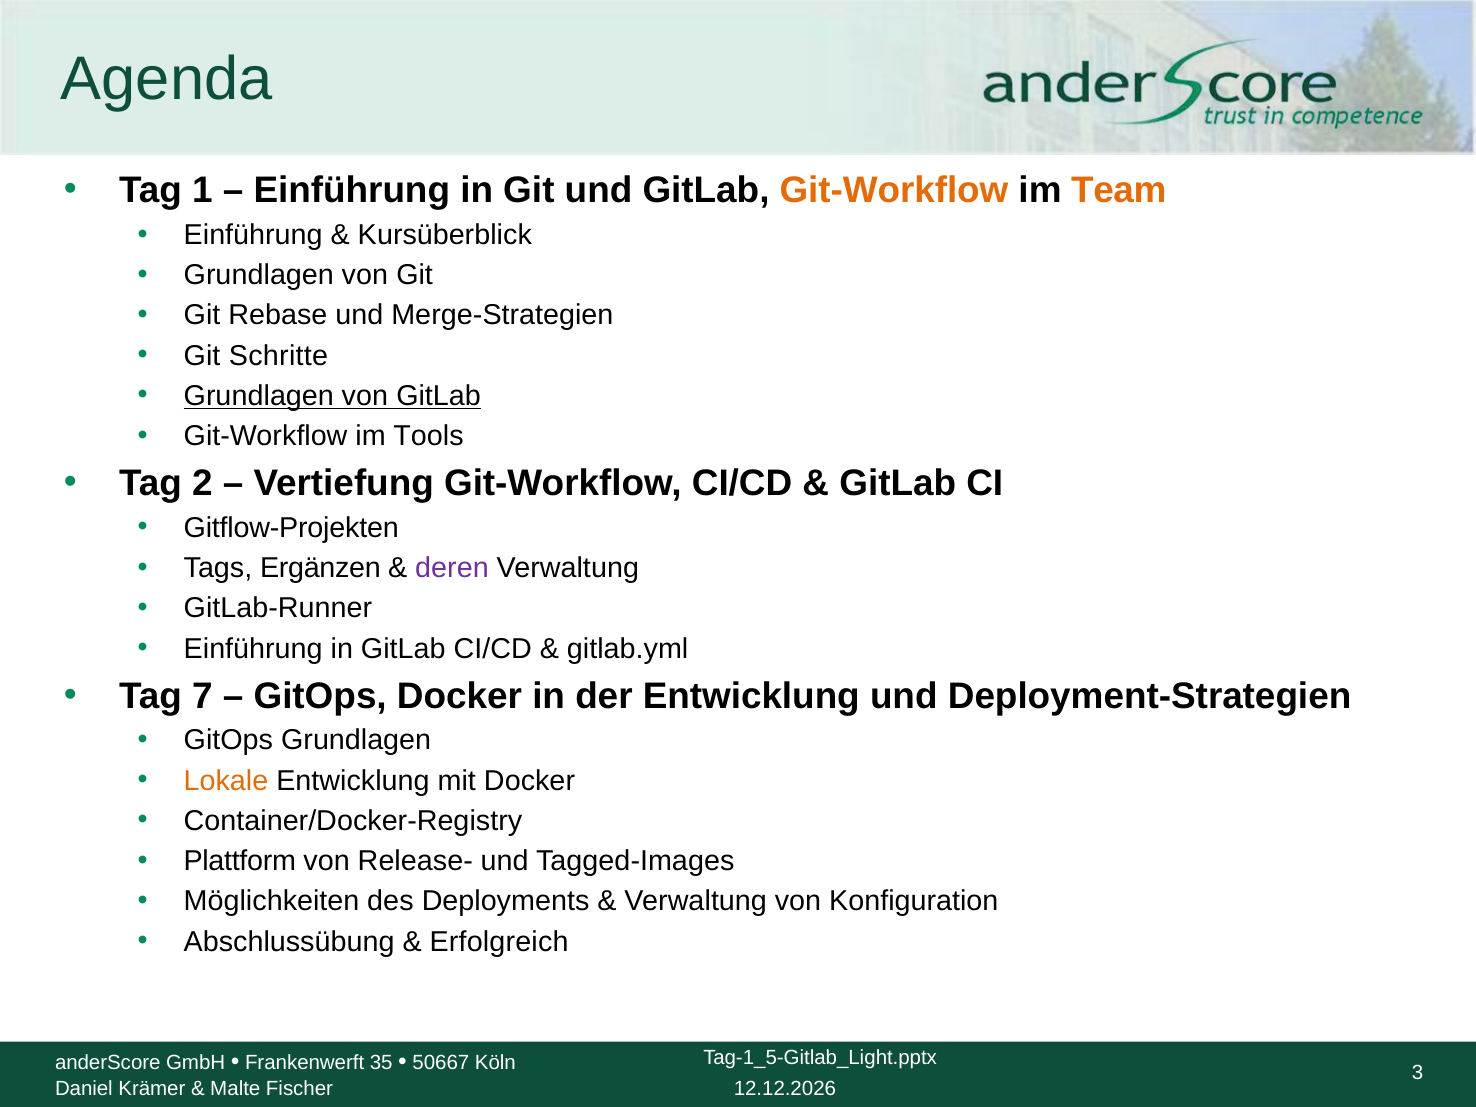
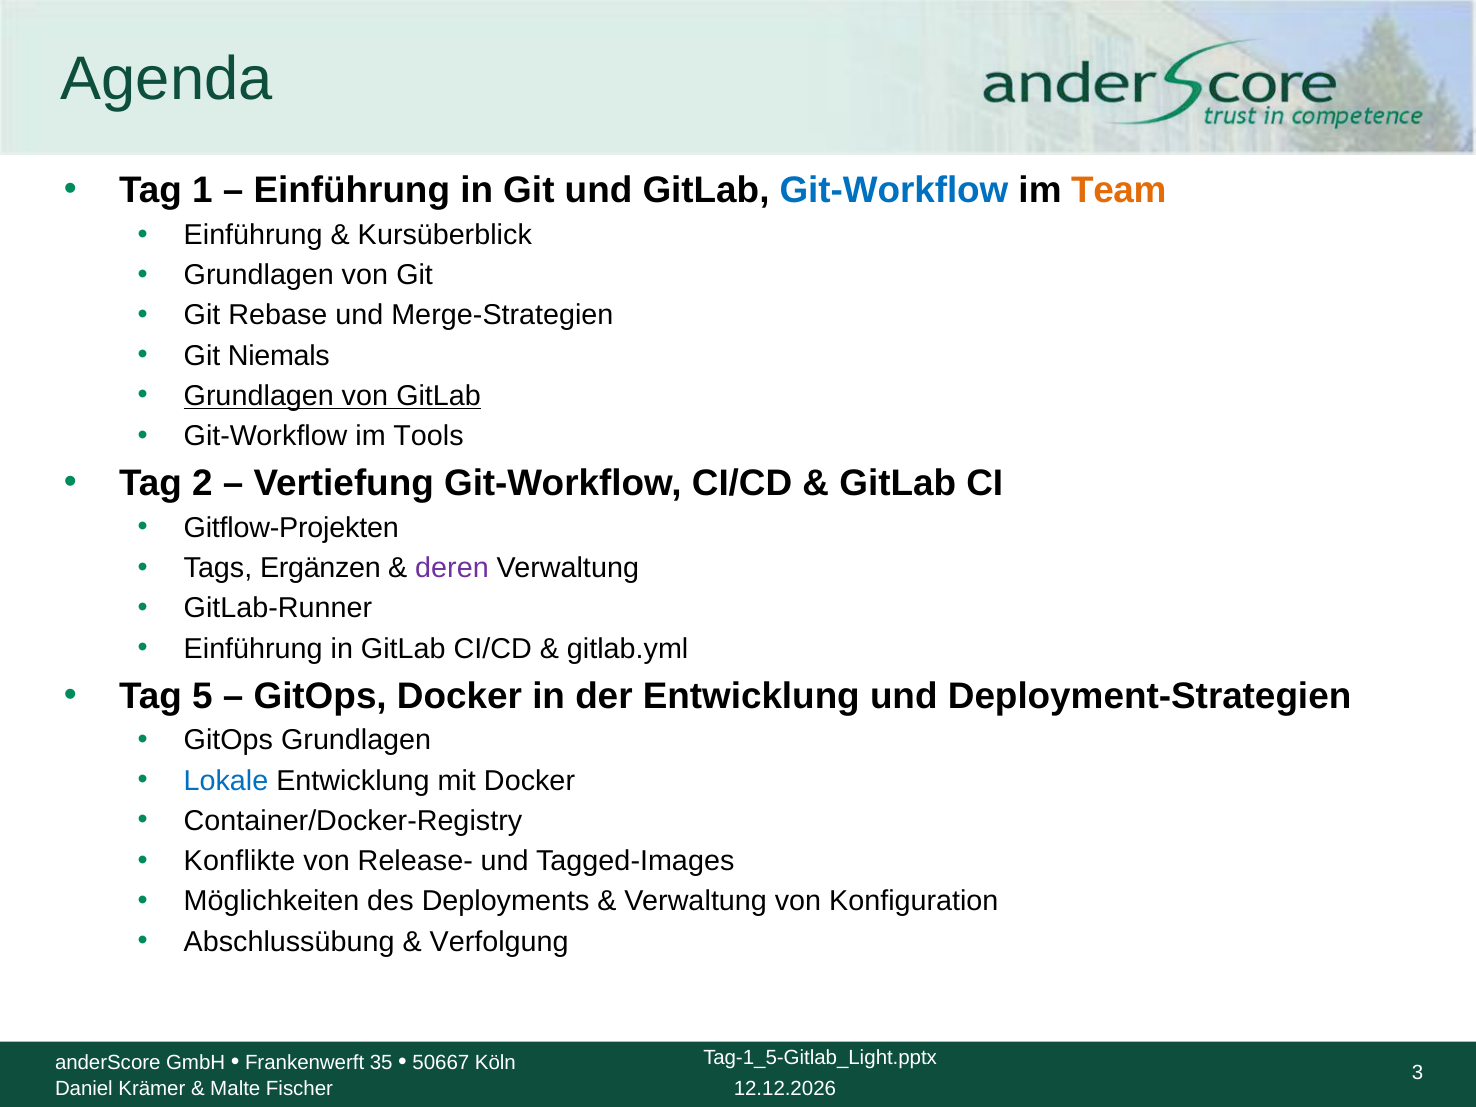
Git-Workflow at (894, 191) colour: orange -> blue
Schritte: Schritte -> Niemals
7: 7 -> 5
Lokale colour: orange -> blue
Plattform: Plattform -> Konflikte
Erfolgreich: Erfolgreich -> Verfolgung
